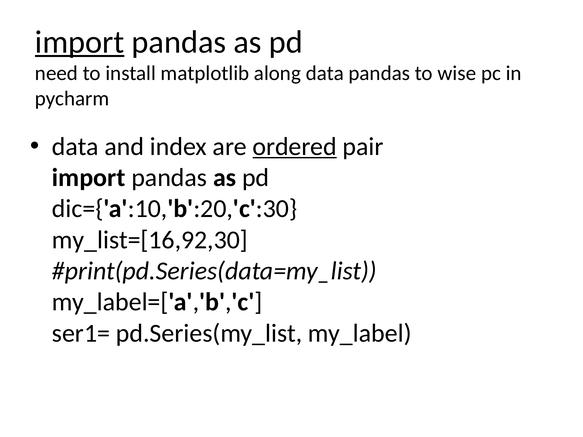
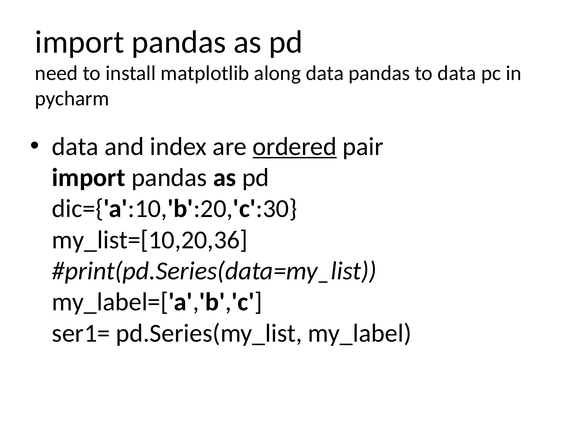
import at (80, 42) underline: present -> none
to wise: wise -> data
my_list=[16,92,30: my_list=[16,92,30 -> my_list=[10,20,36
